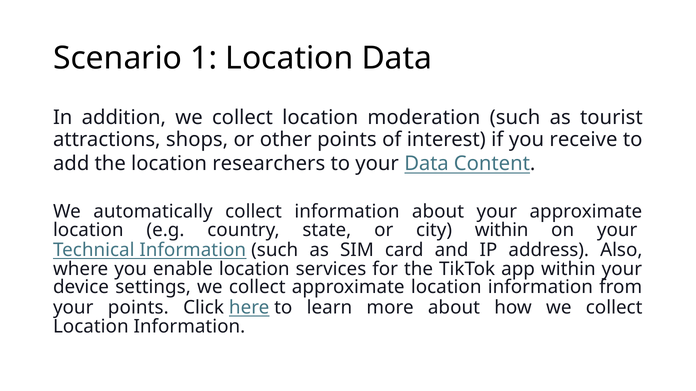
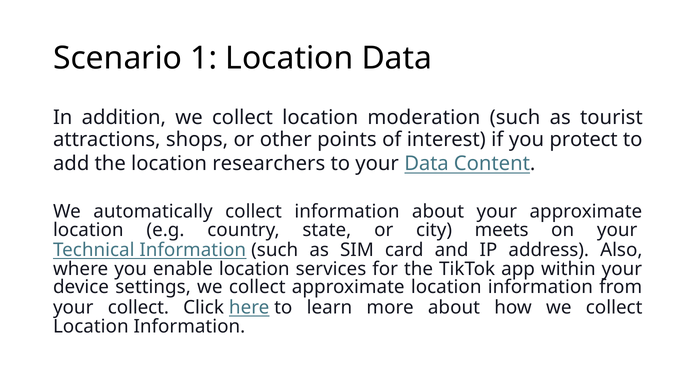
receive: receive -> protect
city within: within -> meets
your points: points -> collect
